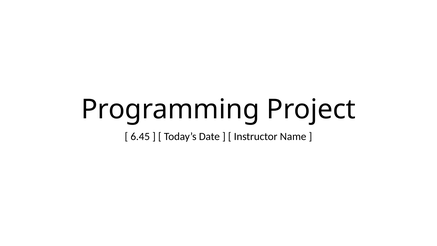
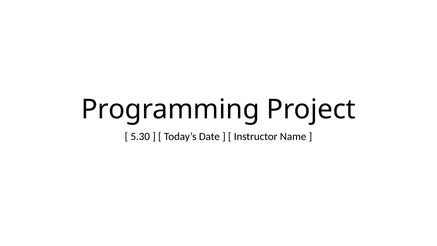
6.45: 6.45 -> 5.30
